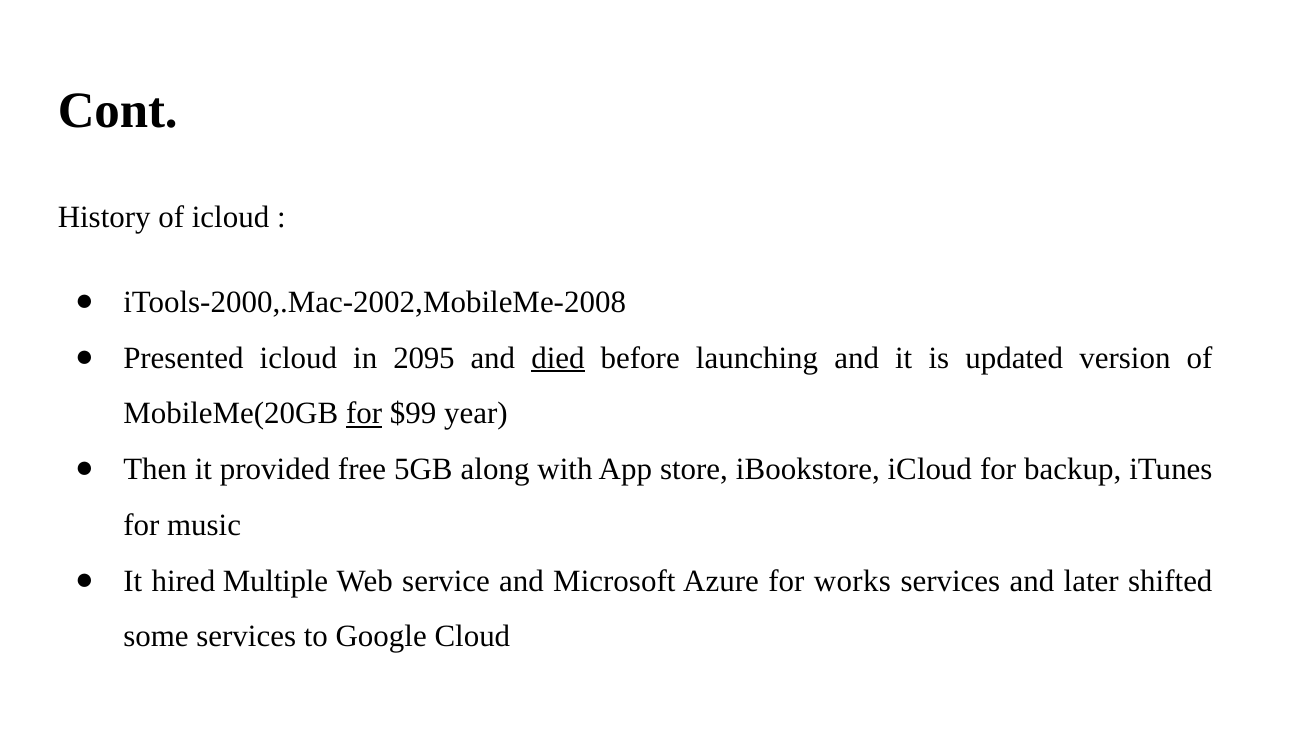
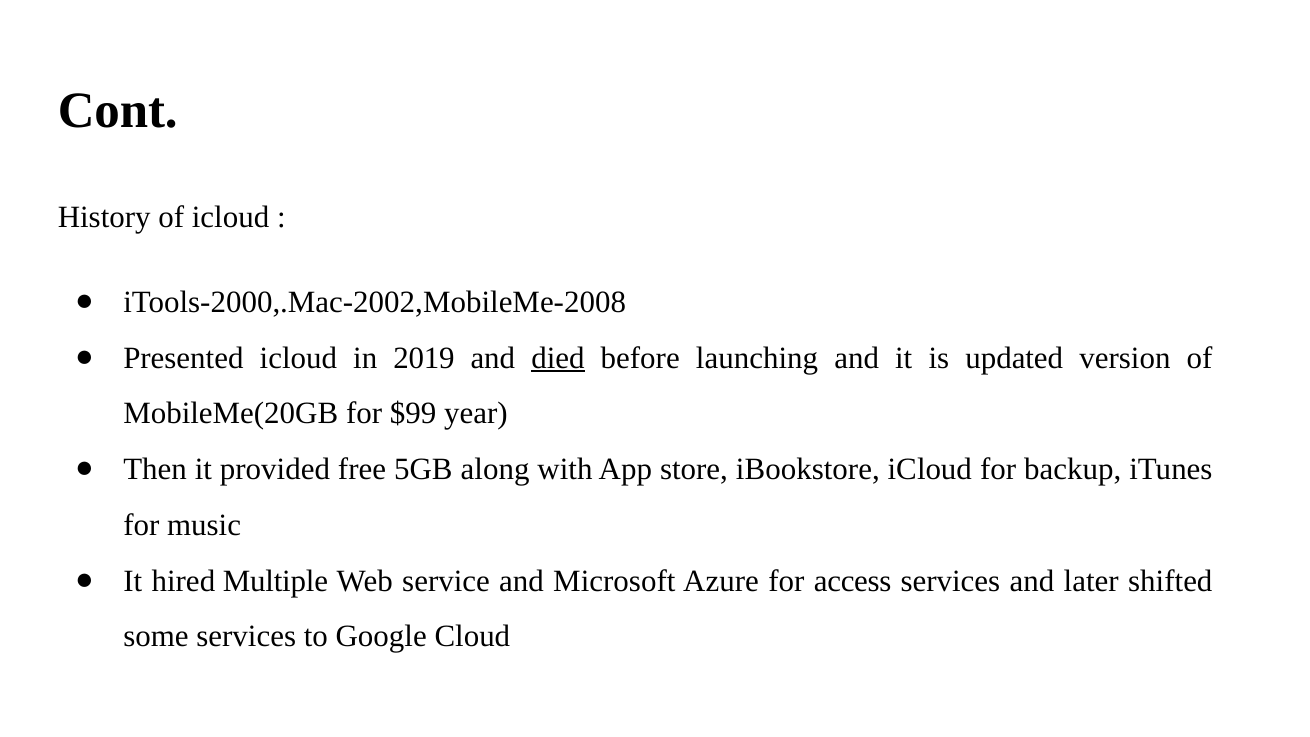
2095: 2095 -> 2019
for at (364, 414) underline: present -> none
works: works -> access
